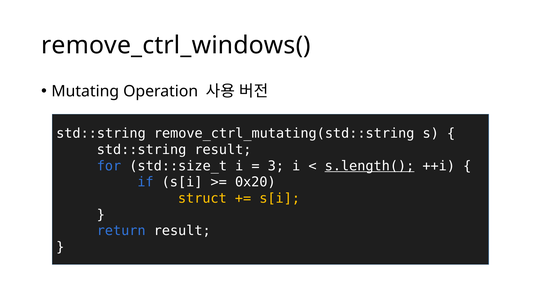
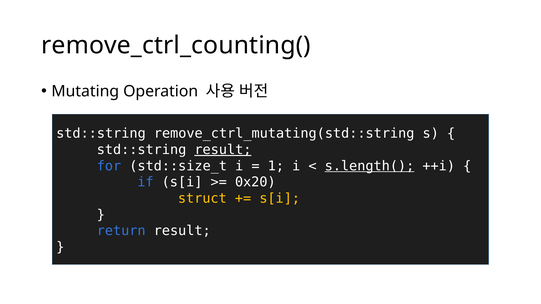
remove_ctrl_windows(: remove_ctrl_windows( -> remove_ctrl_counting(
result at (223, 150) underline: none -> present
3: 3 -> 1
